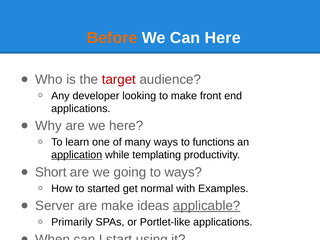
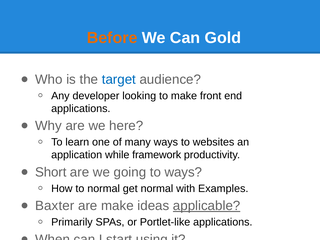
Can Here: Here -> Gold
target colour: red -> blue
functions: functions -> websites
application underline: present -> none
templating: templating -> framework
to started: started -> normal
Server: Server -> Baxter
